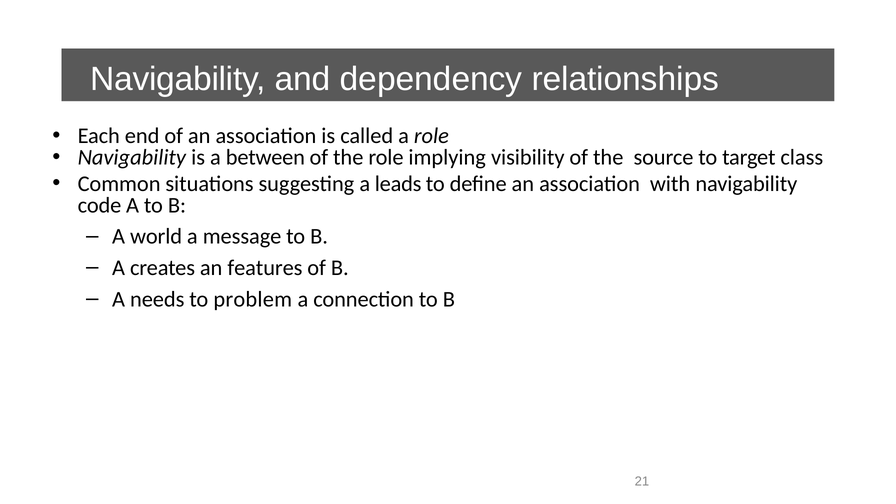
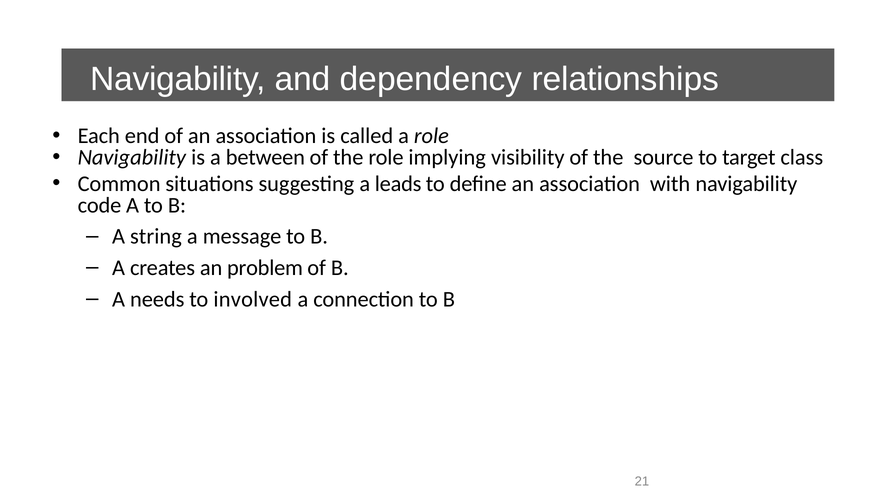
world: world -> string
features: features -> problem
problem: problem -> involved
